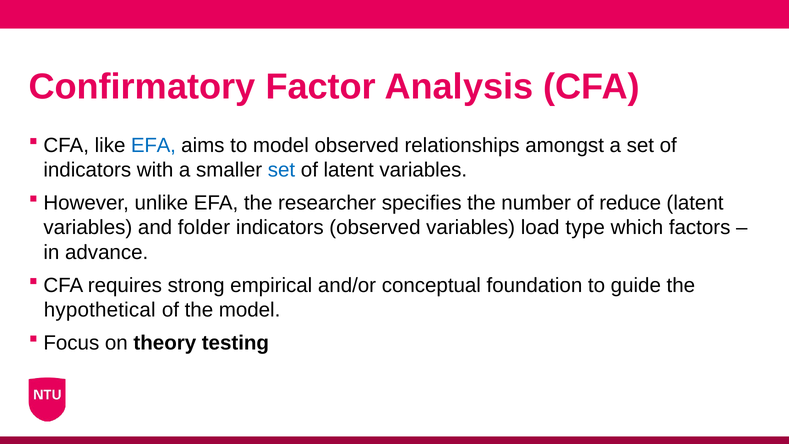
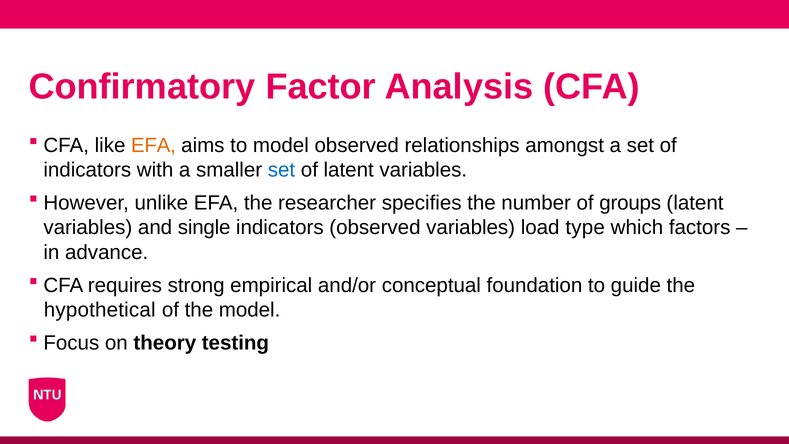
EFA at (153, 145) colour: blue -> orange
reduce: reduce -> groups
folder: folder -> single
